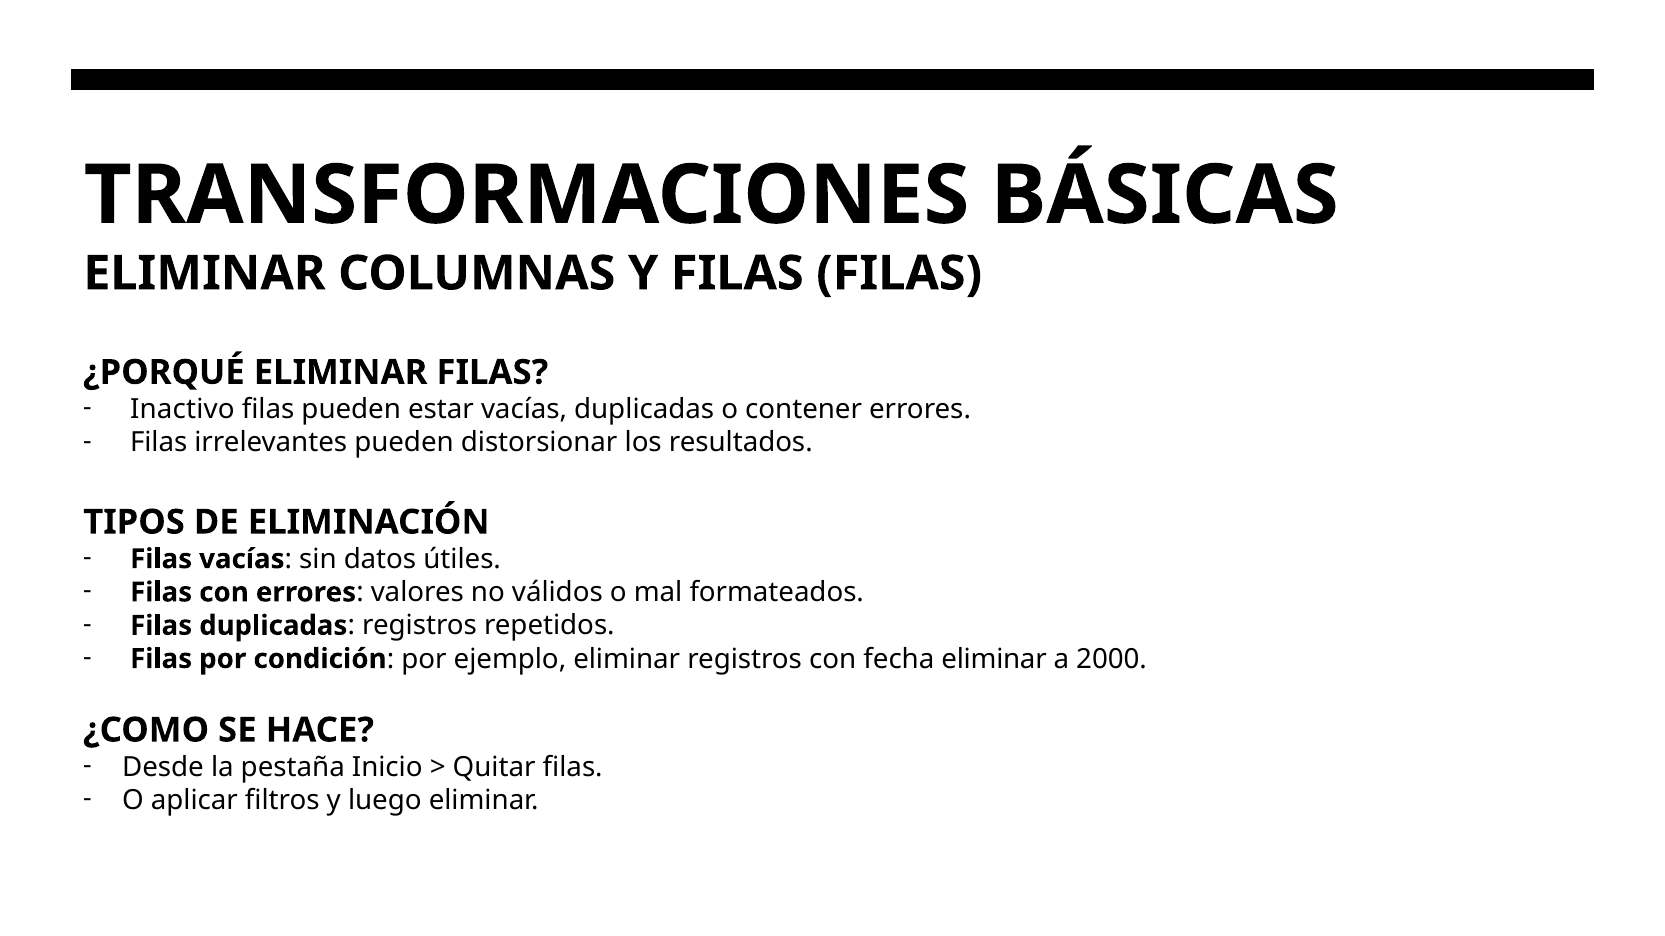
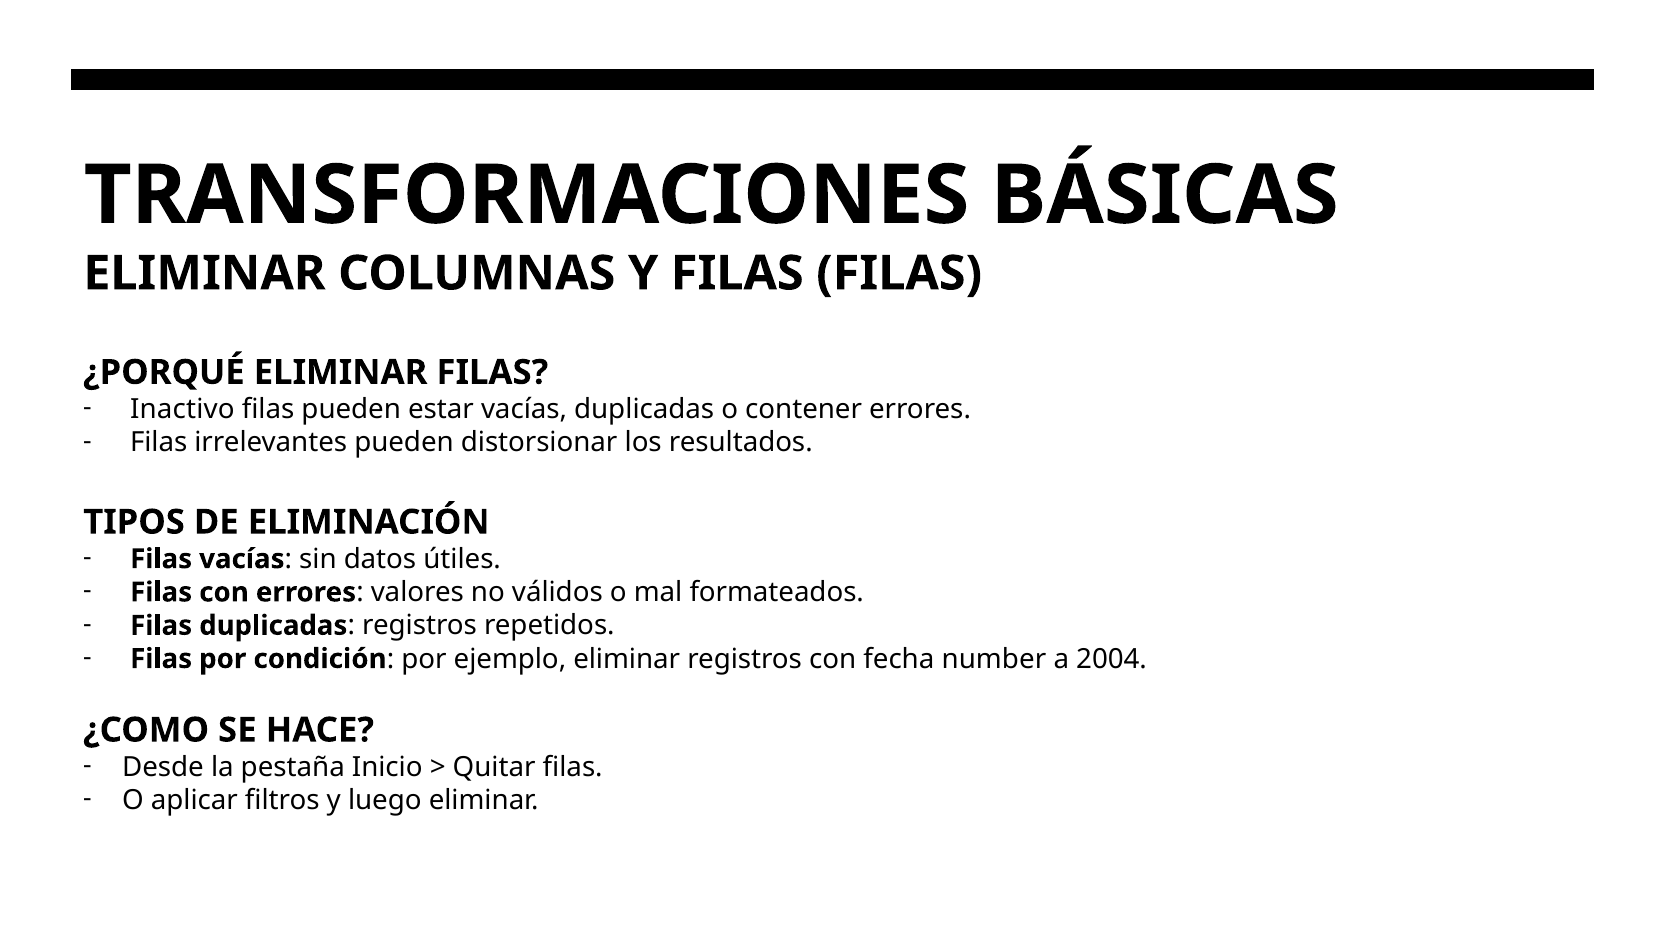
fecha eliminar: eliminar -> number
2000: 2000 -> 2004
